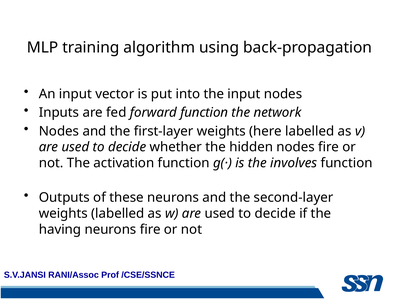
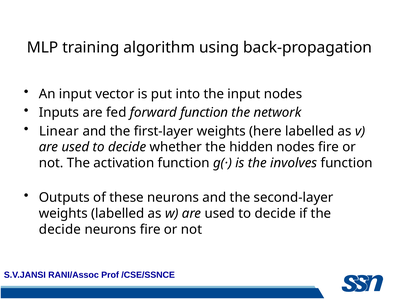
Nodes at (59, 131): Nodes -> Linear
having at (60, 230): having -> decide
